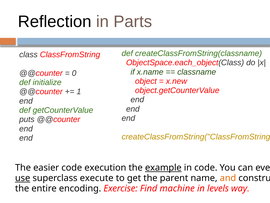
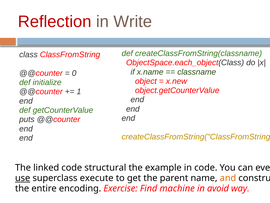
Reflection colour: black -> red
Parts: Parts -> Write
easier: easier -> linked
execution: execution -> structural
example underline: present -> none
levels: levels -> avoid
